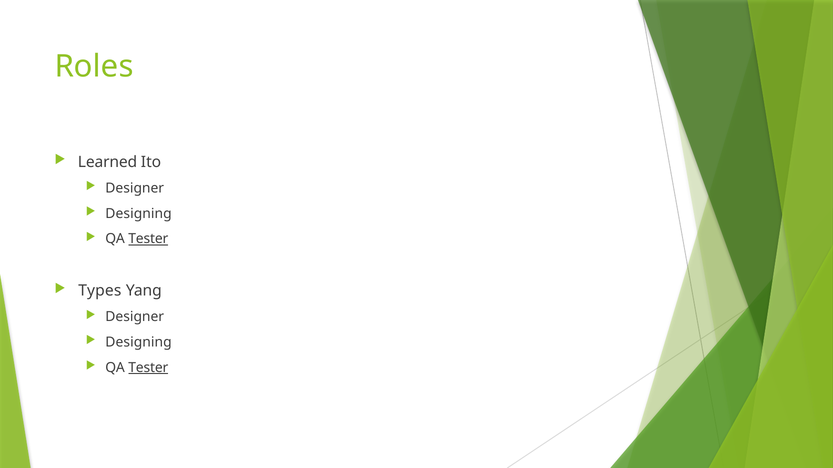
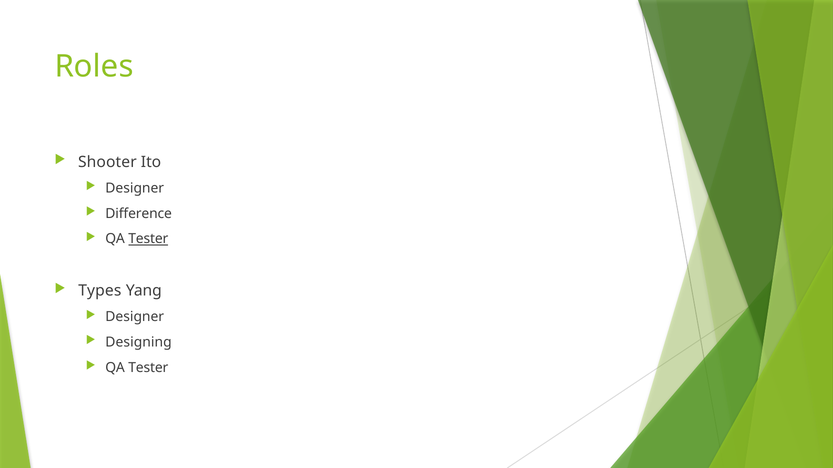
Learned: Learned -> Shooter
Designing at (139, 214): Designing -> Difference
Tester at (148, 368) underline: present -> none
